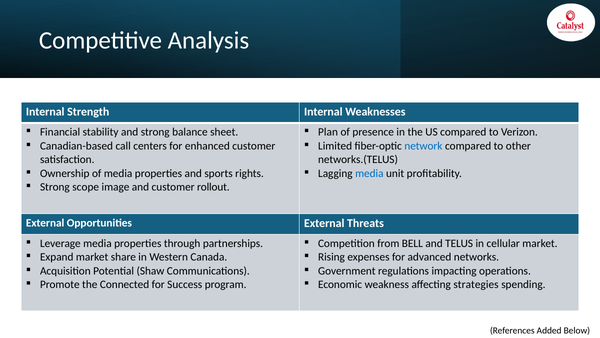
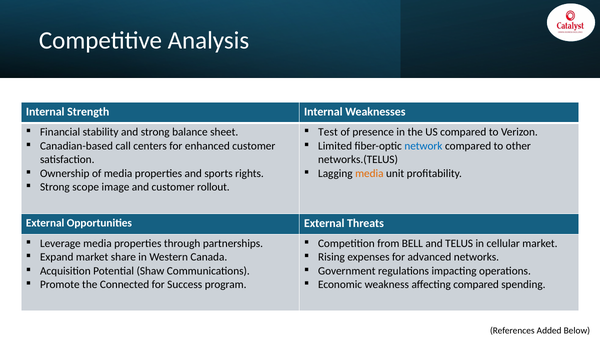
Plan: Plan -> Test
media at (369, 173) colour: blue -> orange
affecting strategies: strategies -> compared
